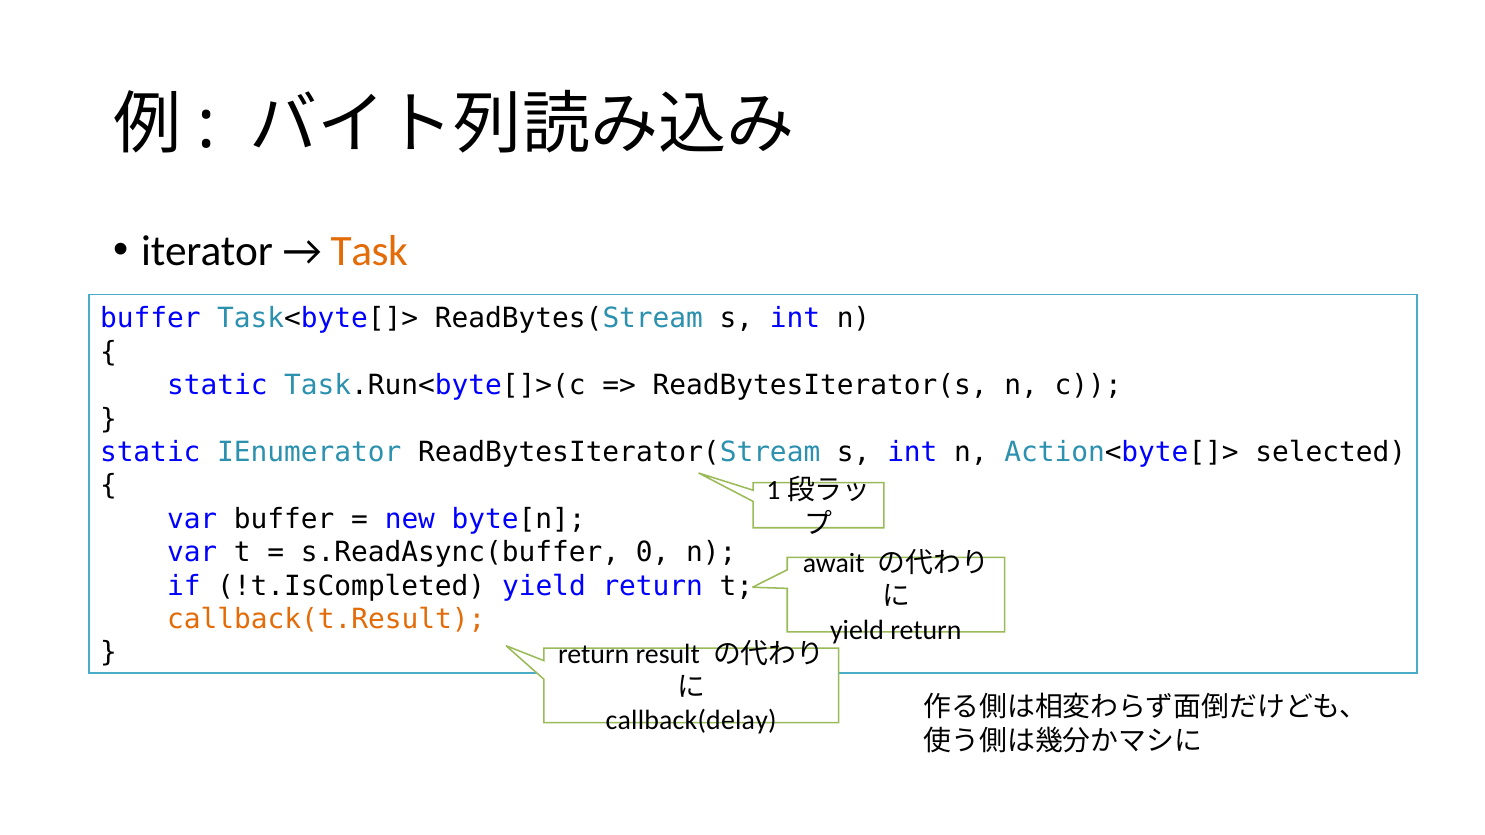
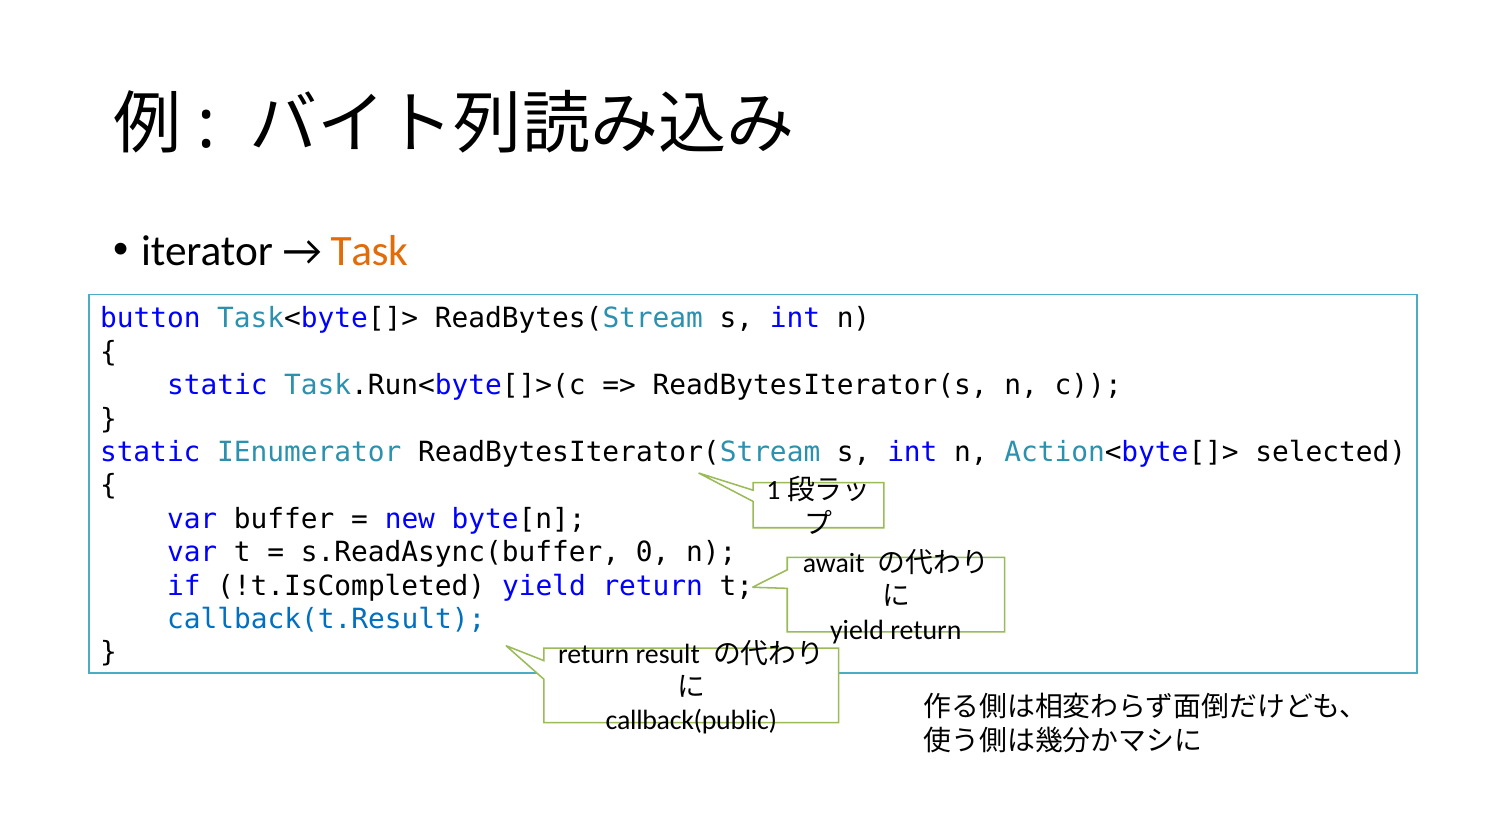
buffer at (150, 319): buffer -> button
callback(t.Result colour: orange -> blue
callback(delay: callback(delay -> callback(public
